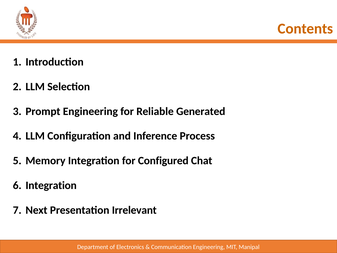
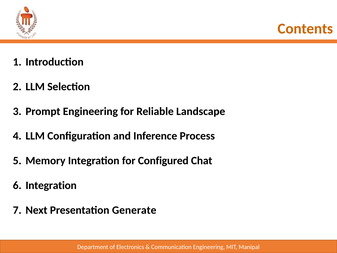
Generated: Generated -> Landscape
Irrelevant: Irrelevant -> Generate
